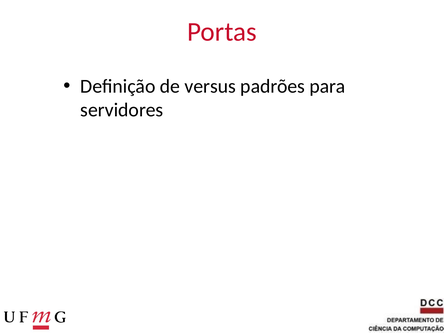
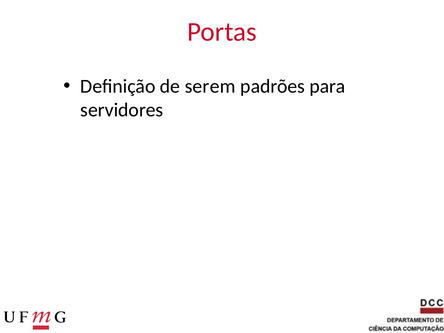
versus: versus -> serem
